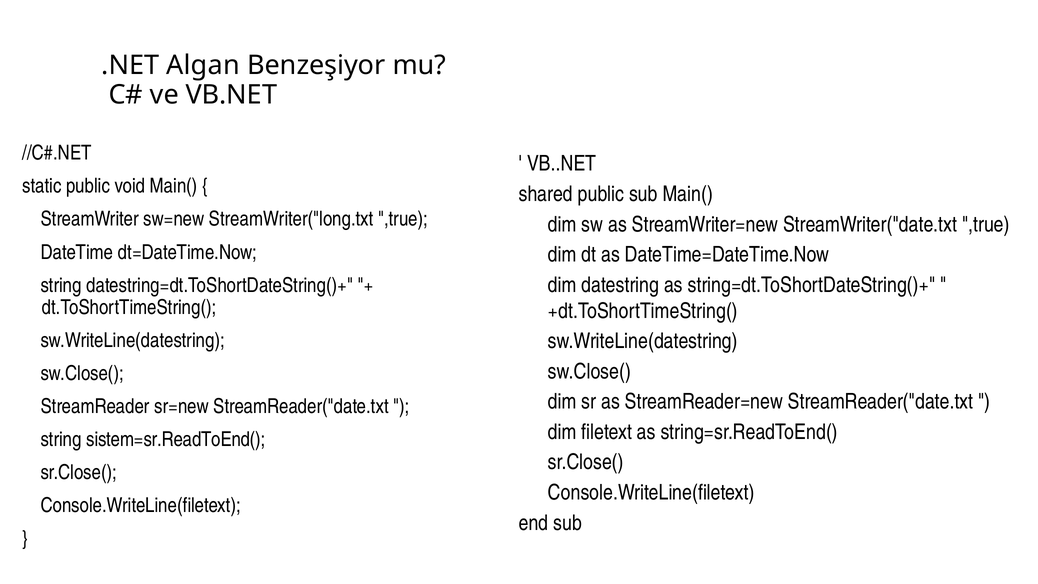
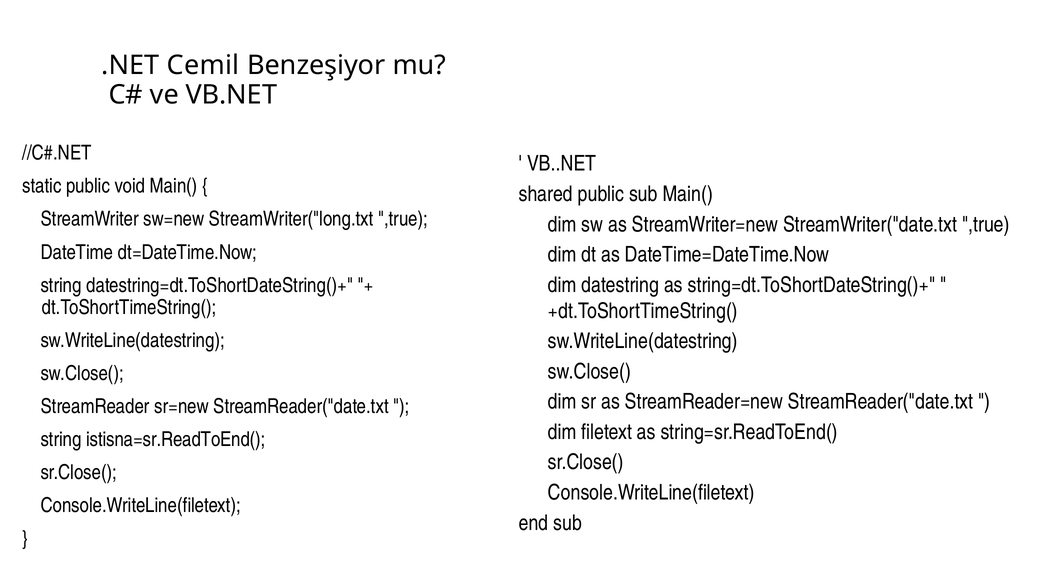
Algan: Algan -> Cemil
sistem=sr.ReadToEnd(: sistem=sr.ReadToEnd( -> istisna=sr.ReadToEnd(
